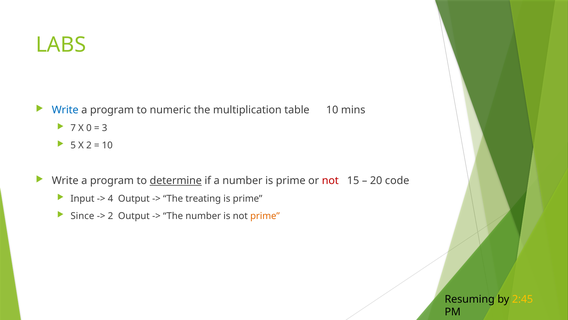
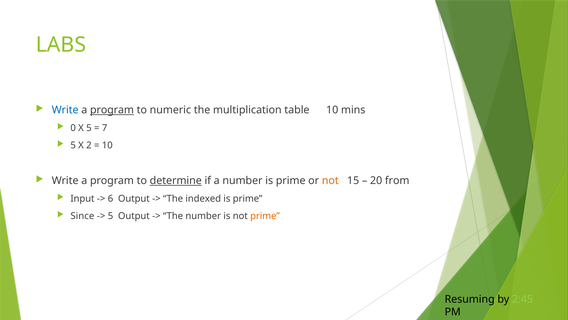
program at (112, 110) underline: none -> present
7: 7 -> 0
X 0: 0 -> 5
3: 3 -> 7
not at (330, 180) colour: red -> orange
code: code -> from
4: 4 -> 6
treating: treating -> indexed
2 at (111, 216): 2 -> 5
2:45 colour: yellow -> light green
